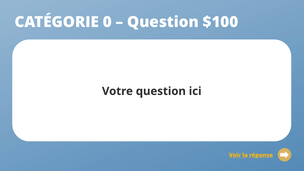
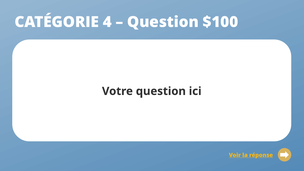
0: 0 -> 4
